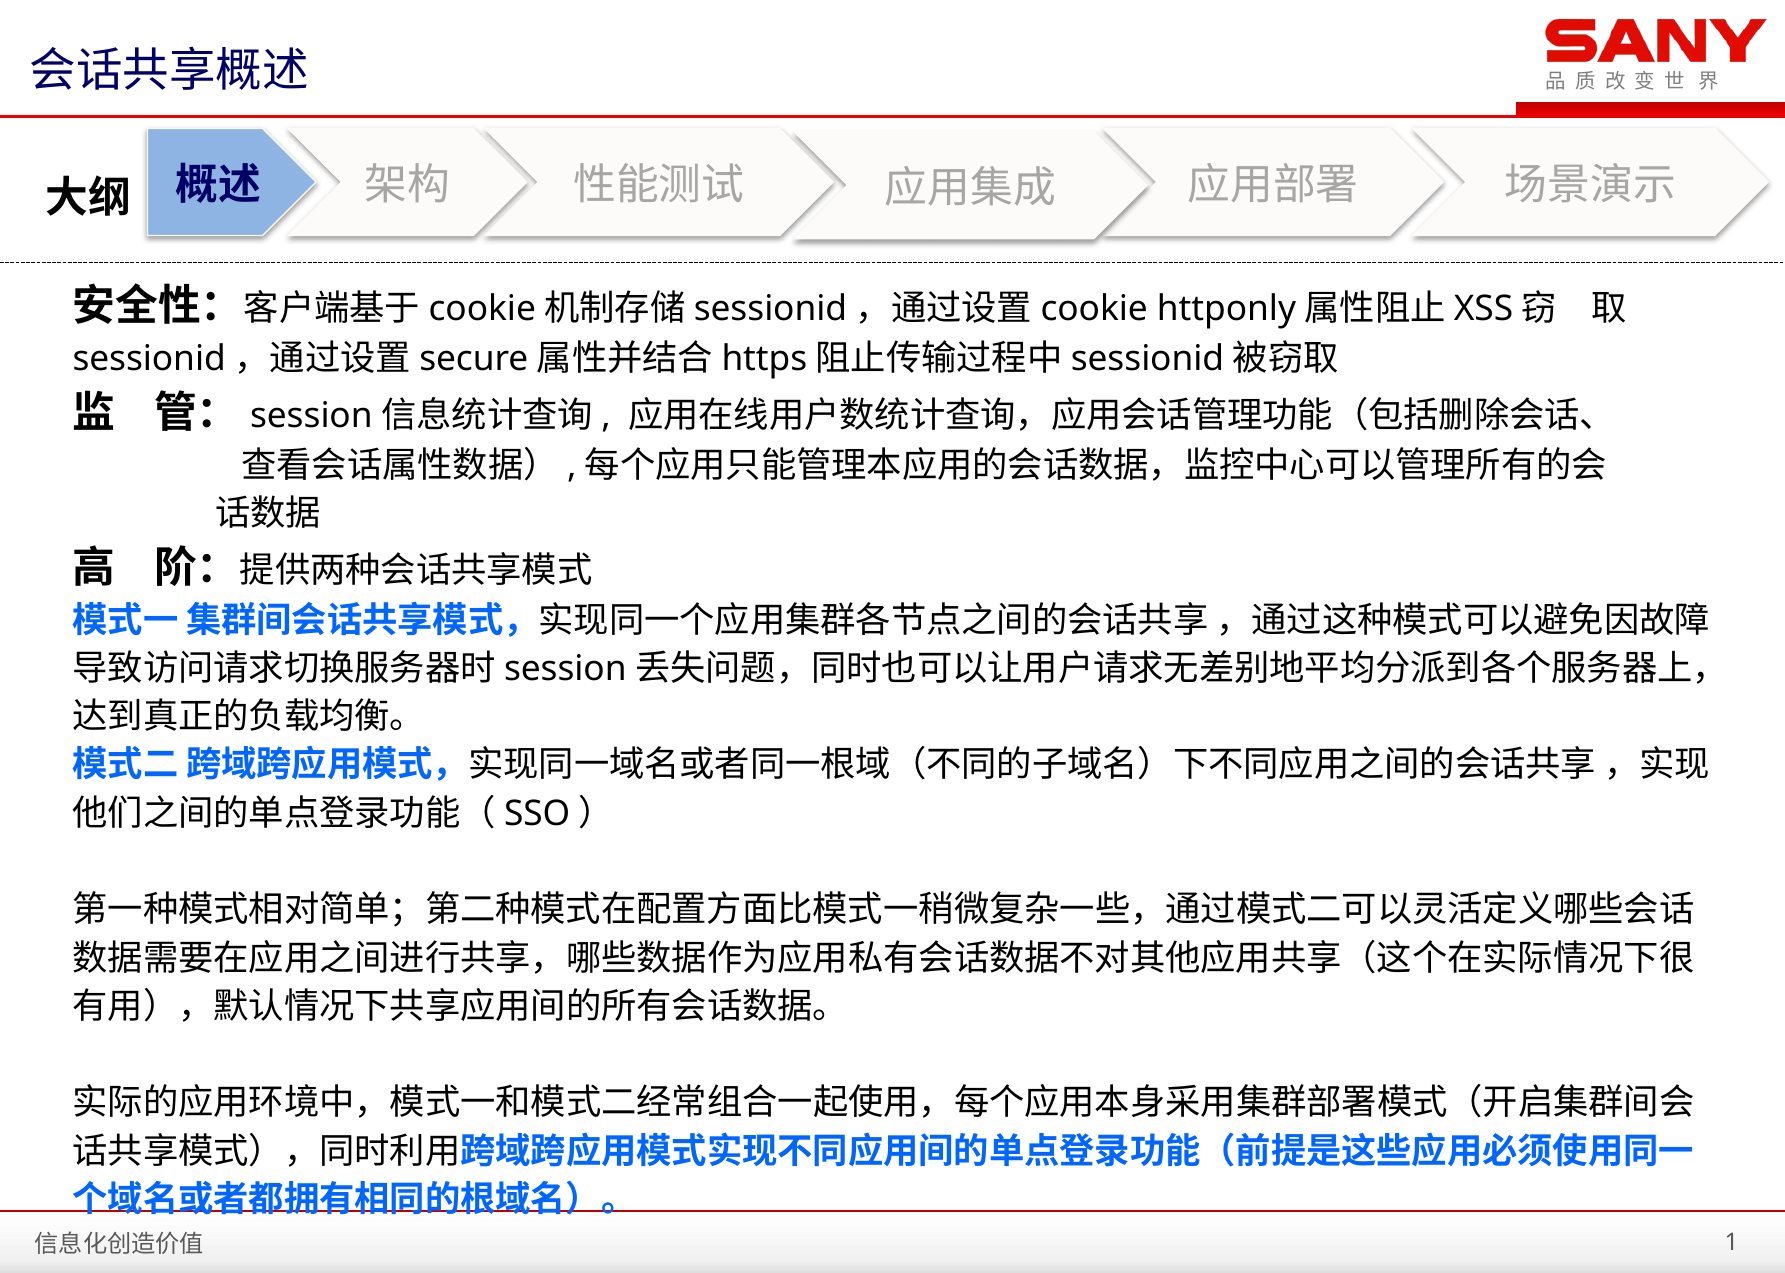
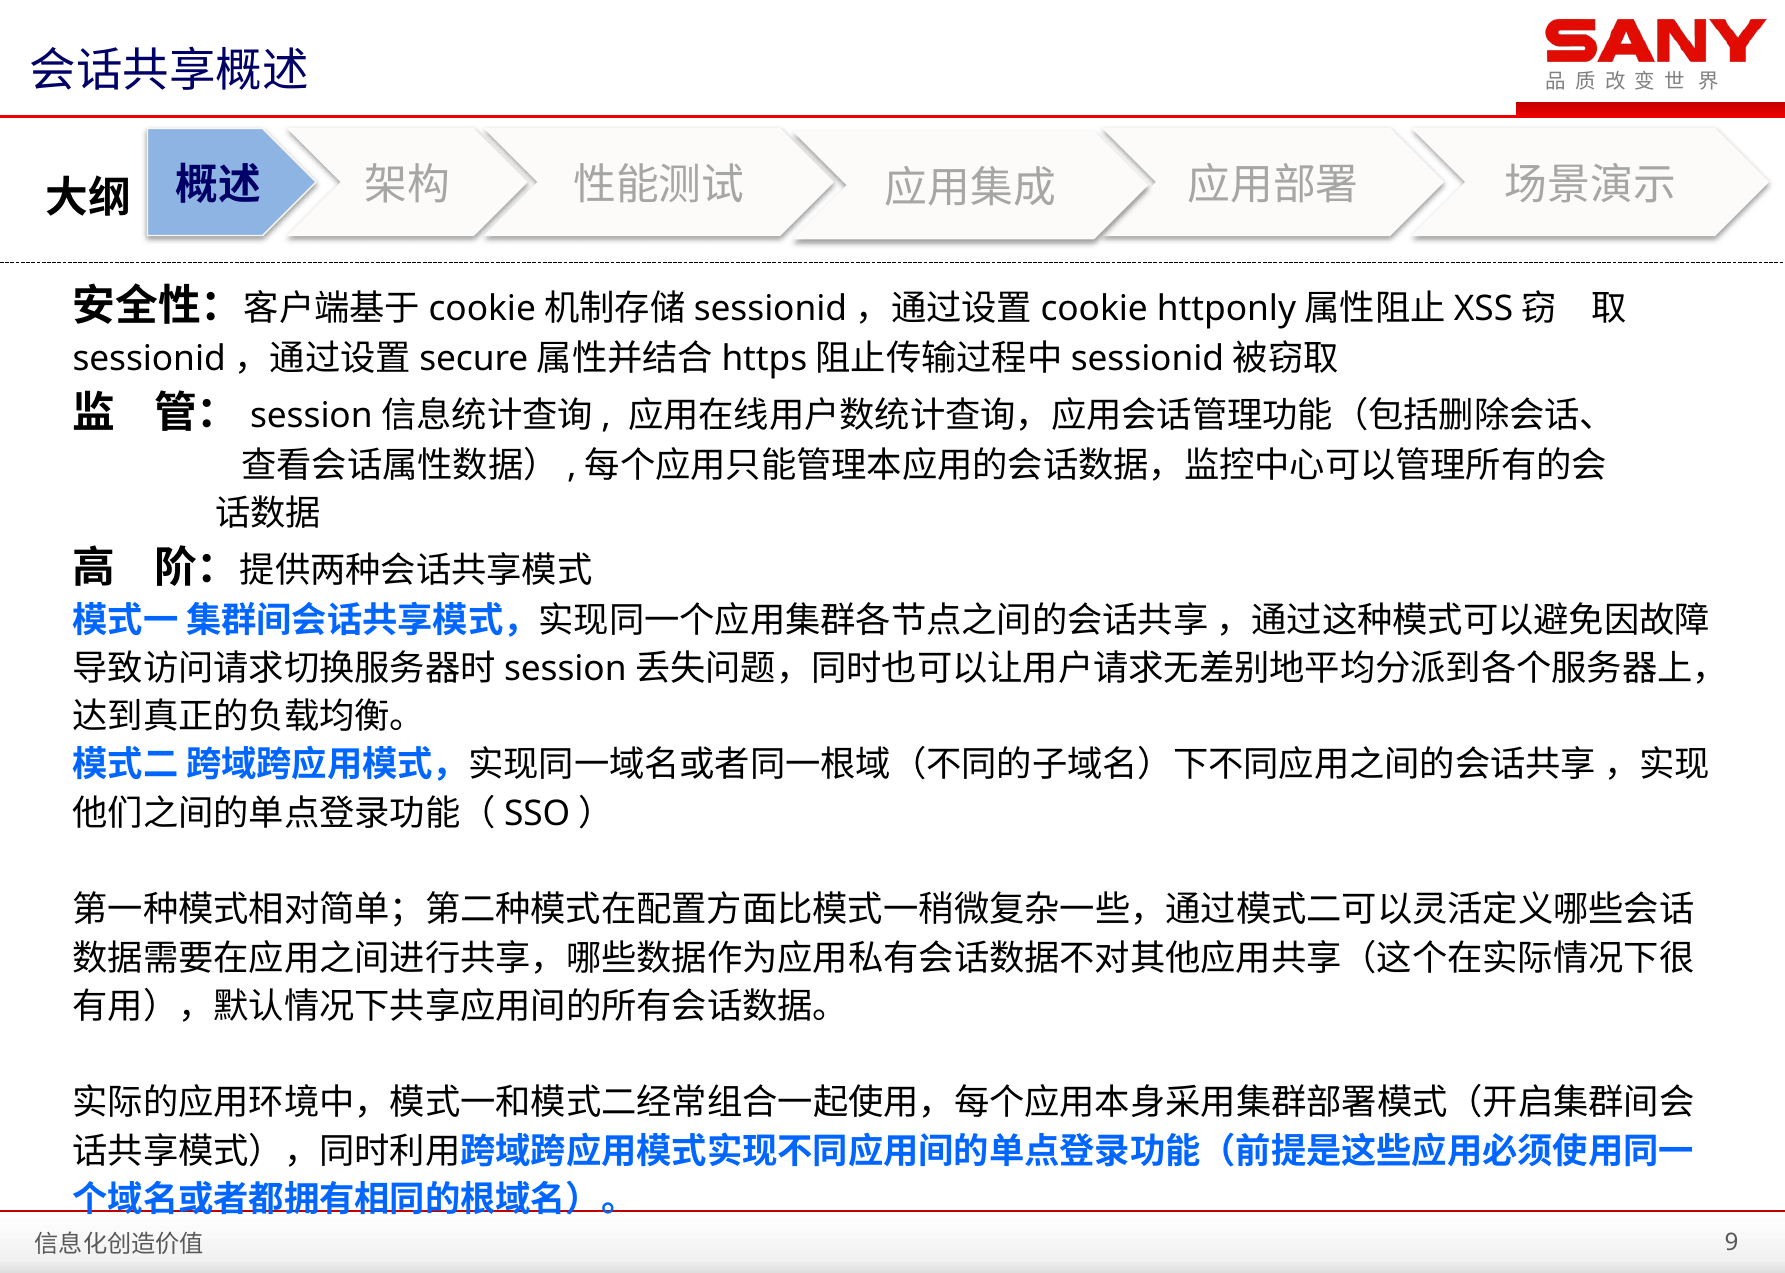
1: 1 -> 9
